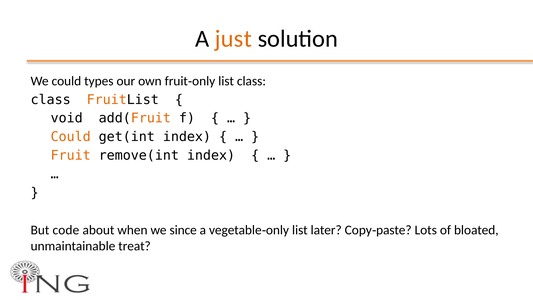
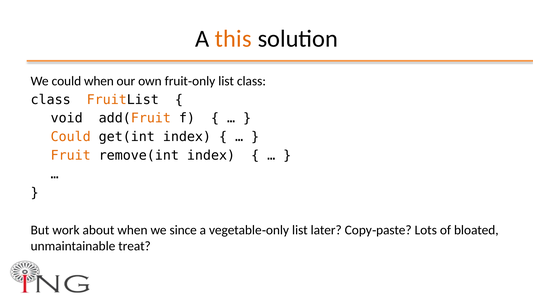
just: just -> this
could types: types -> when
code: code -> work
